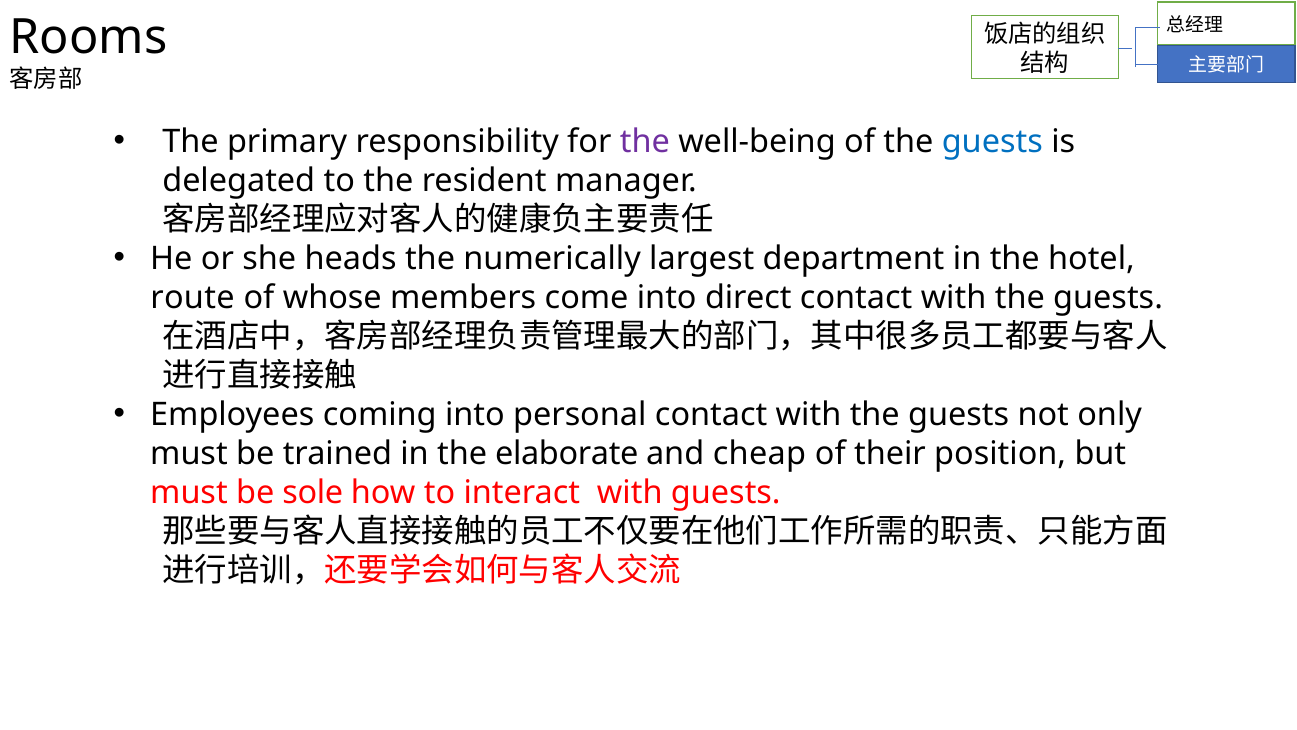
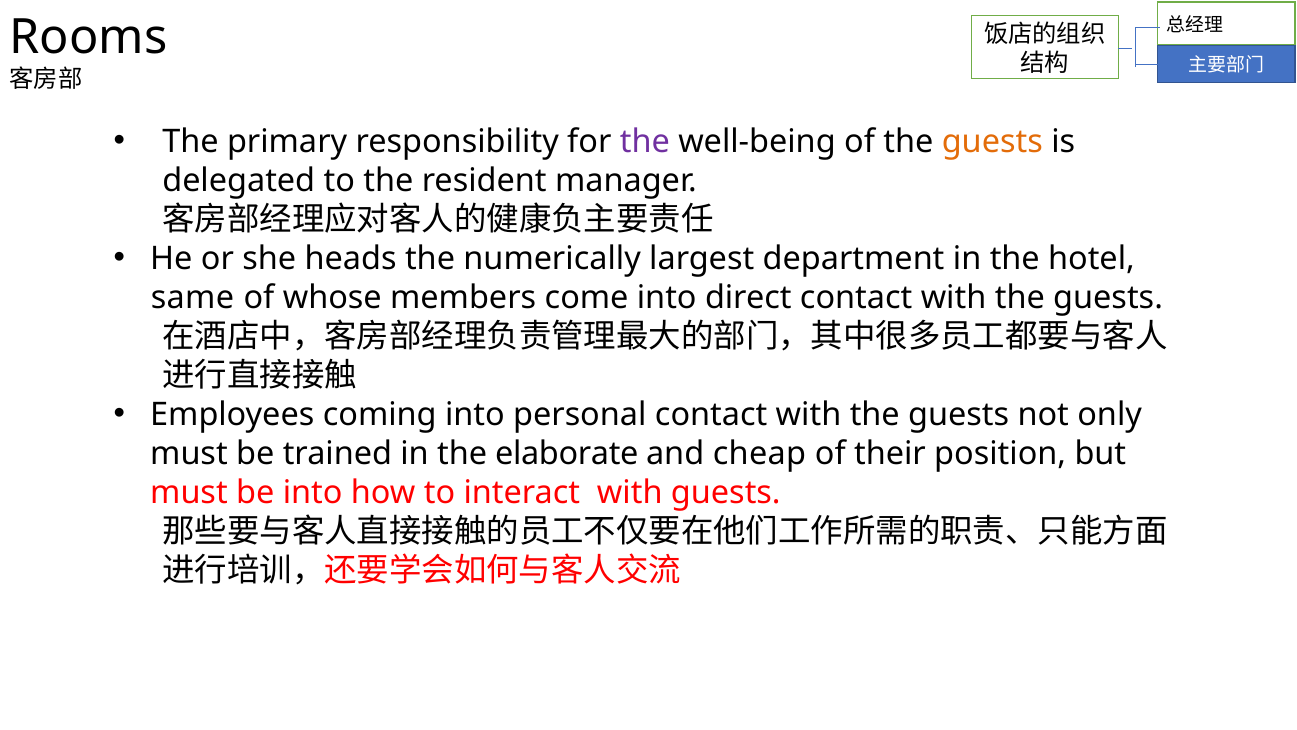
guests at (992, 142) colour: blue -> orange
route: route -> same
be sole: sole -> into
